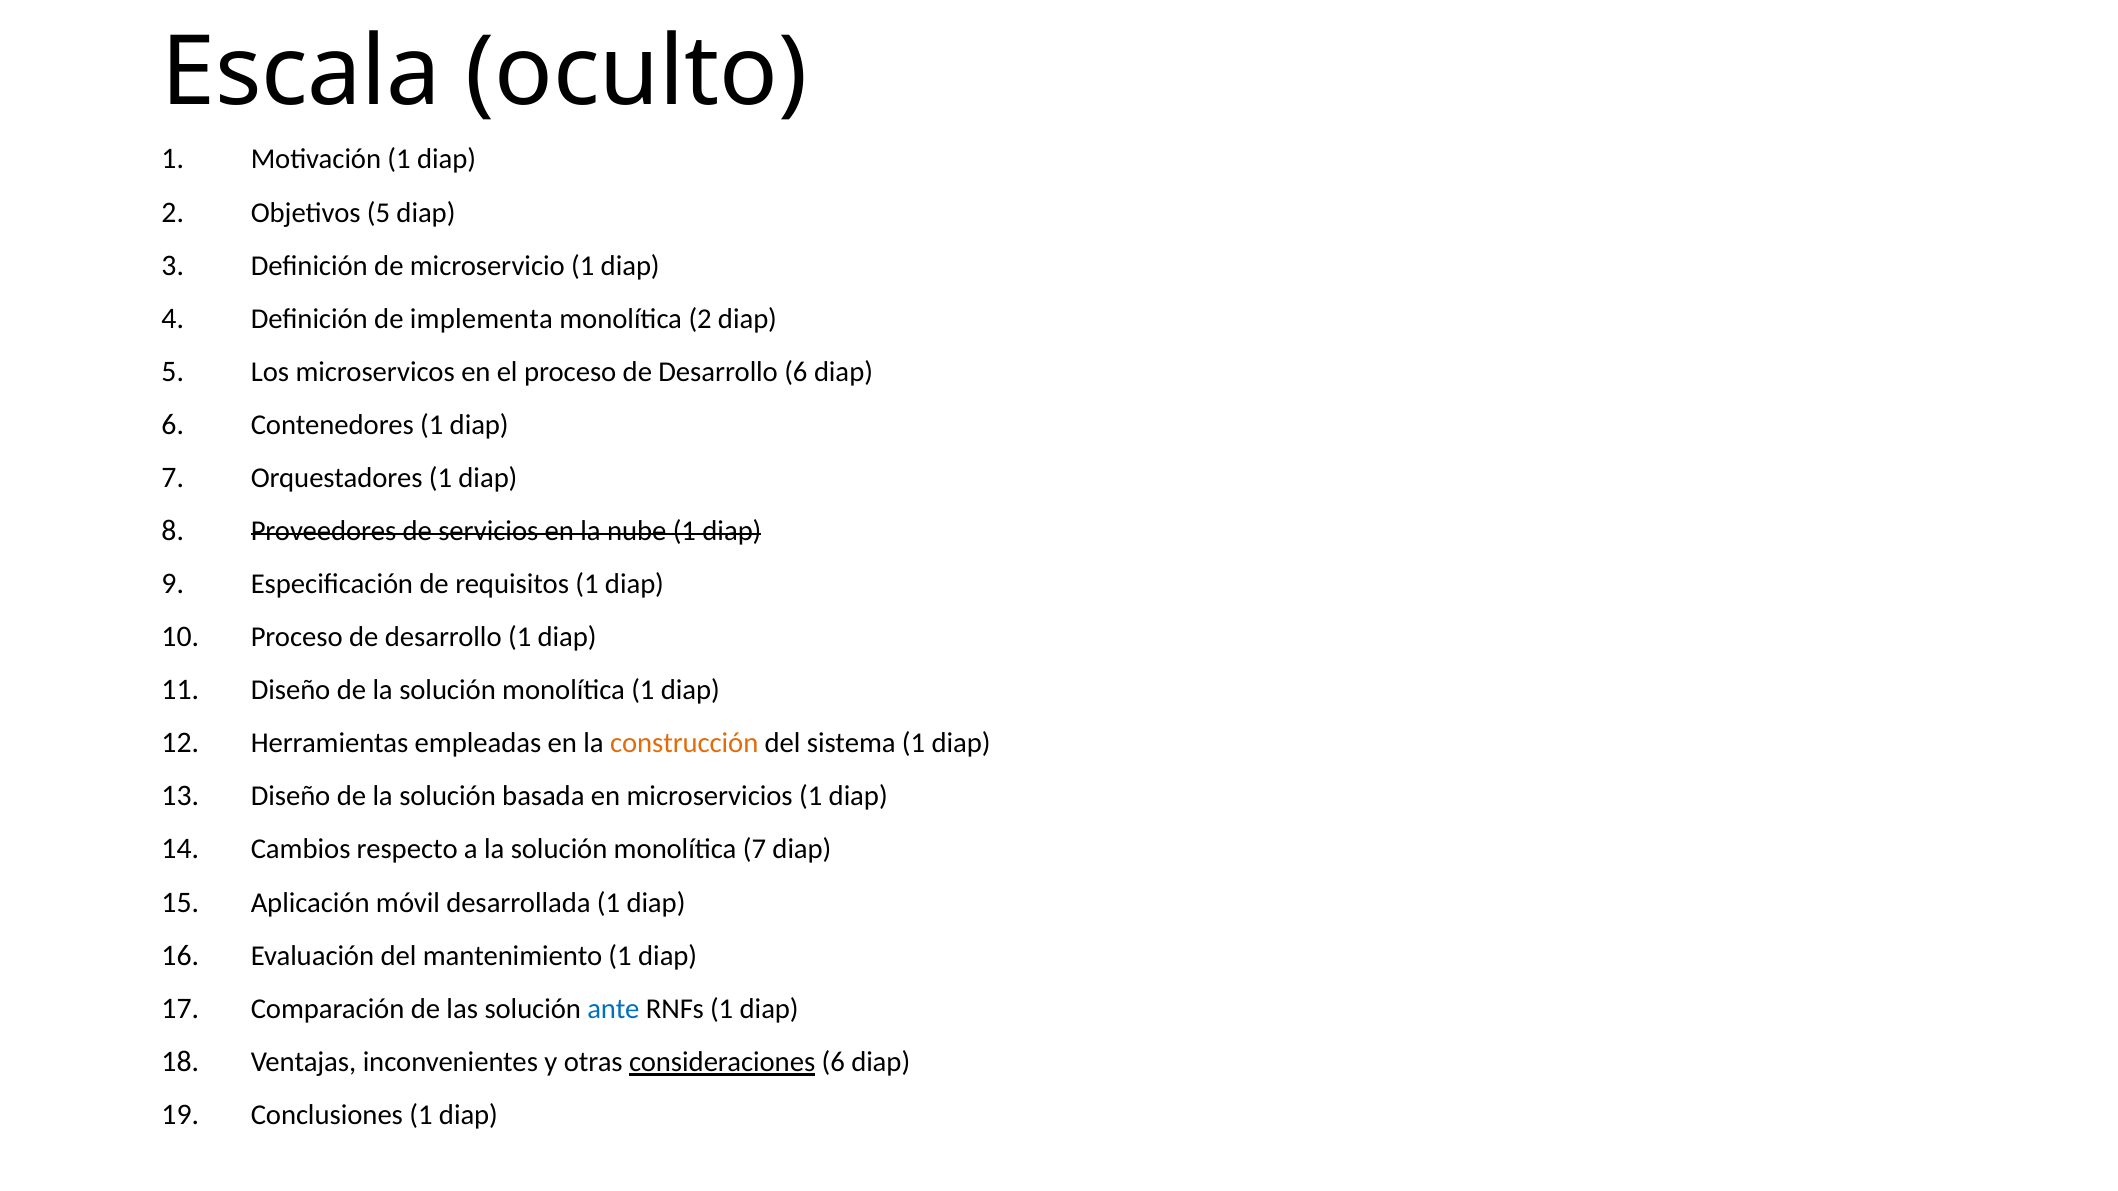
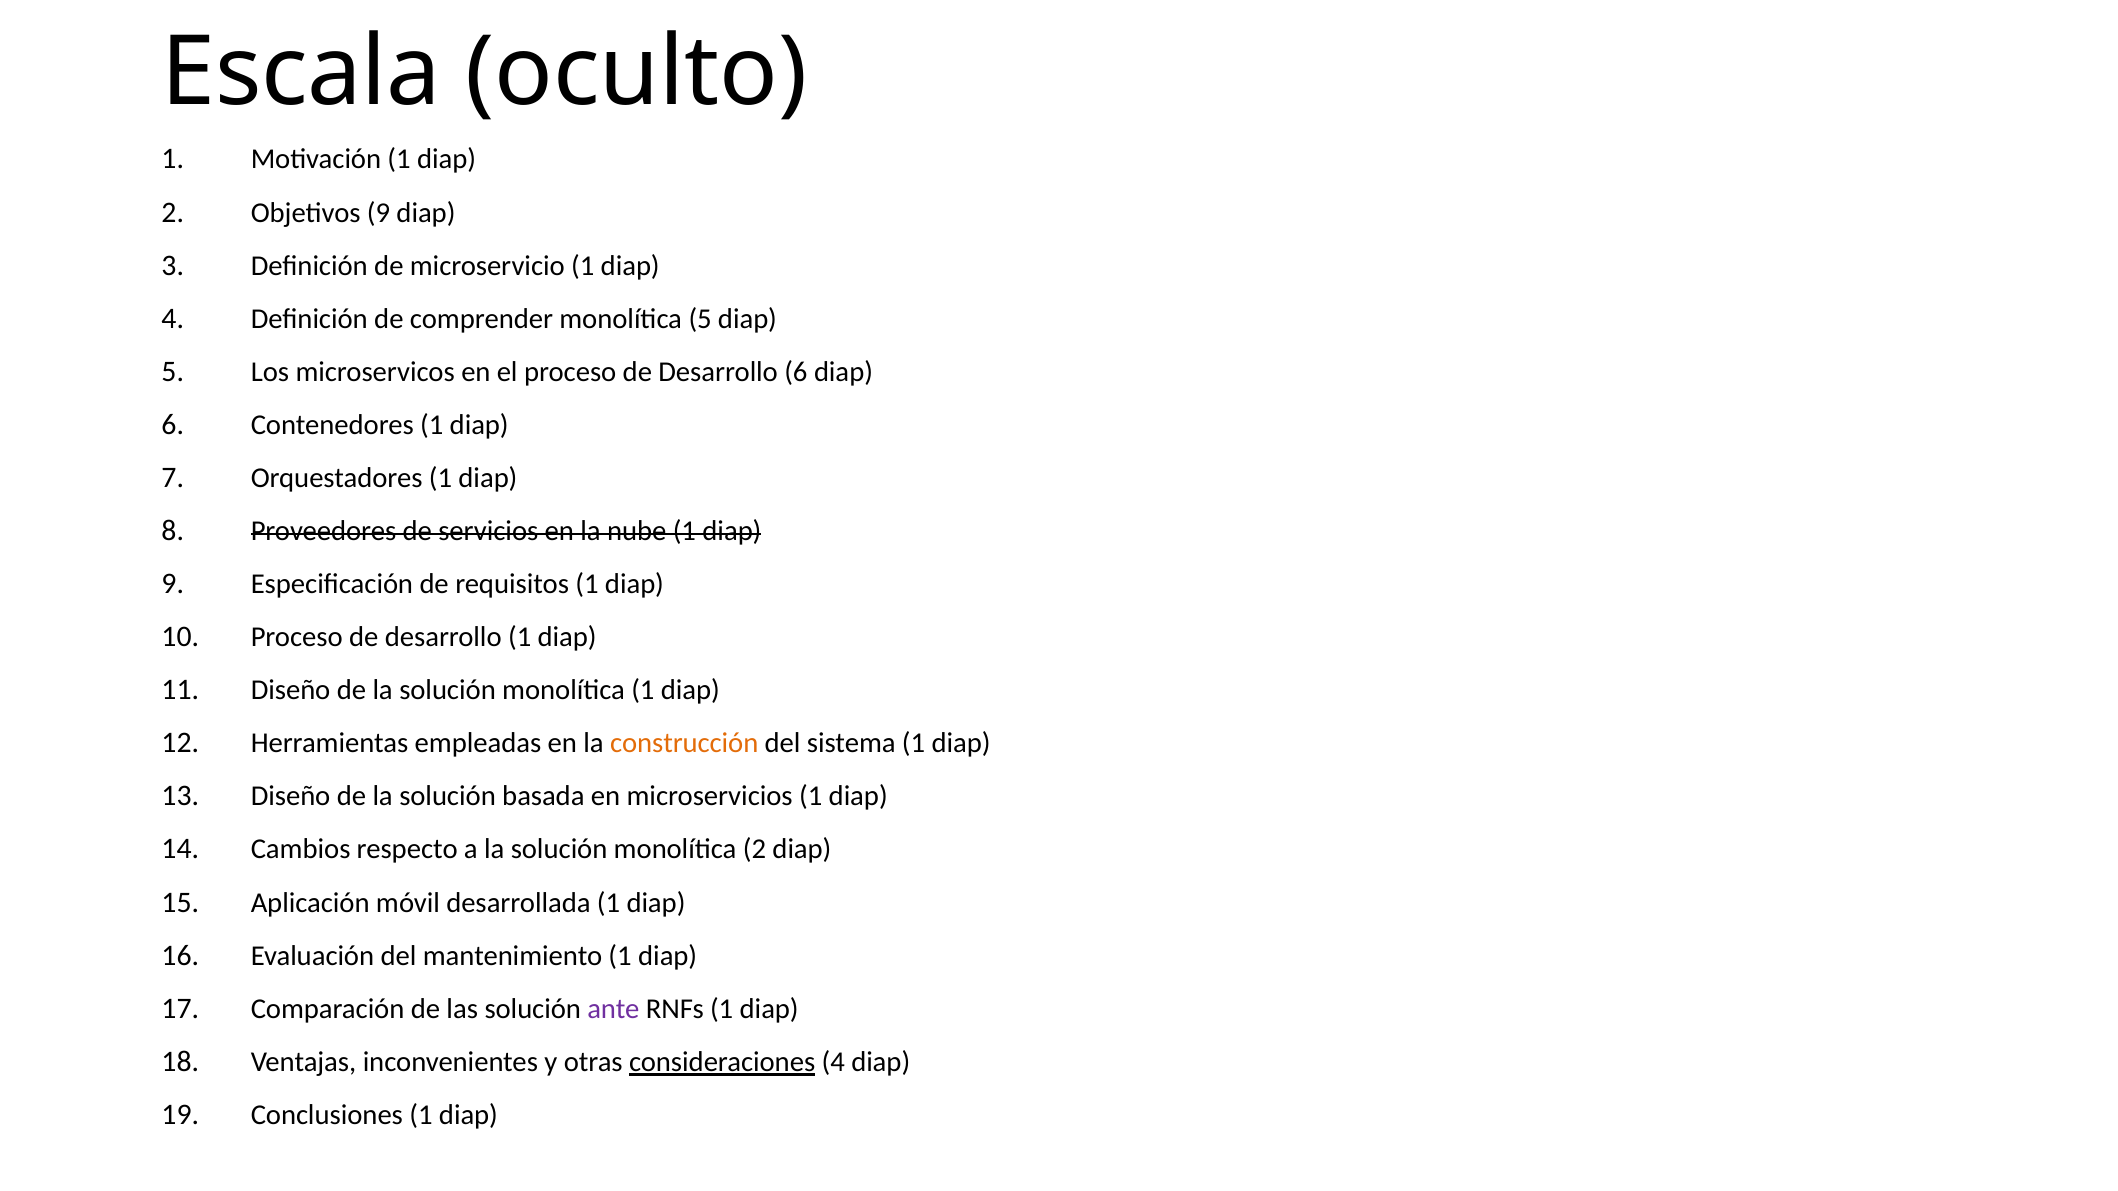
Objetivos 5: 5 -> 9
implementa: implementa -> comprender
monolítica 2: 2 -> 5
monolítica 7: 7 -> 2
ante colour: blue -> purple
consideraciones 6: 6 -> 4
